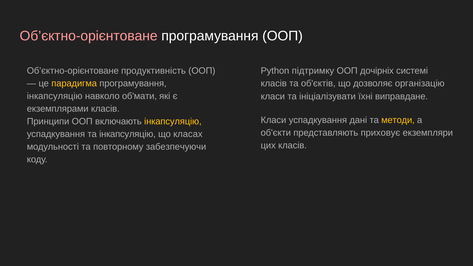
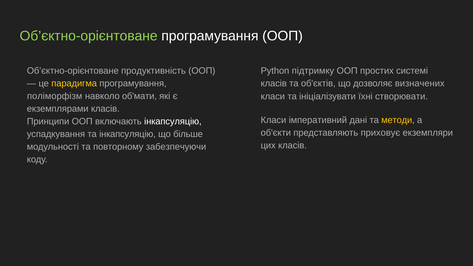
Об’єктно-орієнтоване at (89, 36) colour: pink -> light green
дочірніх: дочірніх -> простих
організацію: організацію -> визначених
інкапсуляцію at (55, 96): інкапсуляцію -> поліморфізм
виправдане: виправдане -> створювати
Класи успадкування: успадкування -> імперативний
інкапсуляцію at (173, 121) colour: yellow -> white
класах: класах -> більше
